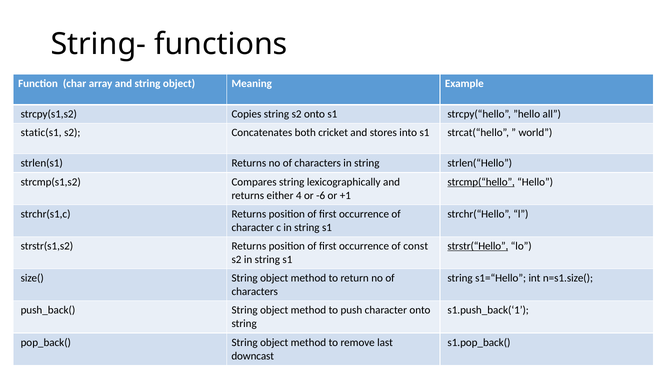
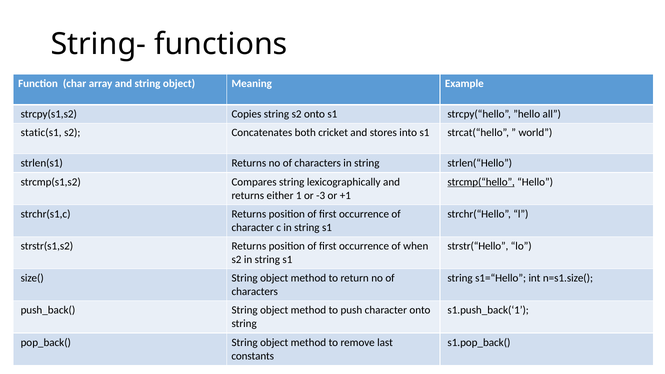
4: 4 -> 1
-6: -6 -> -3
const: const -> when
strstr(“Hello underline: present -> none
downcast: downcast -> constants
